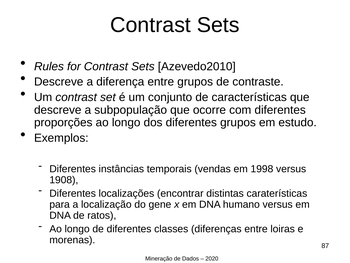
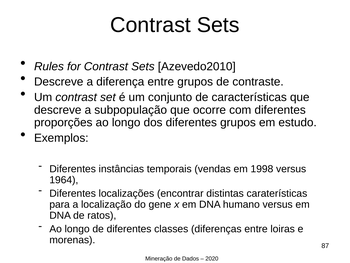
1908: 1908 -> 1964
